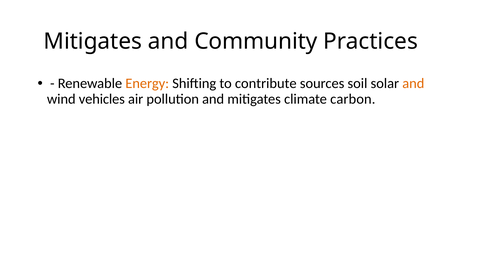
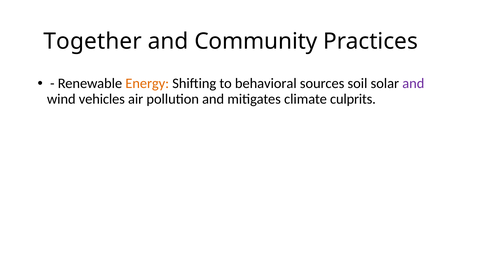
Mitigates at (93, 41): Mitigates -> Together
contribute: contribute -> behavioral
and at (413, 84) colour: orange -> purple
carbon: carbon -> culprits
